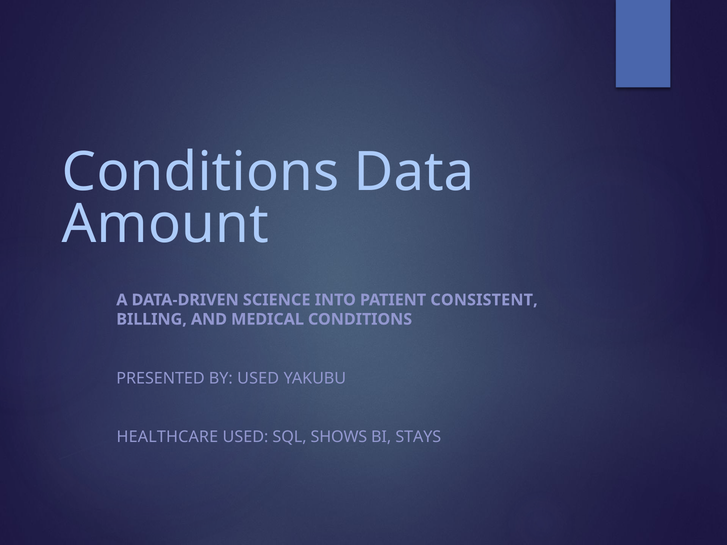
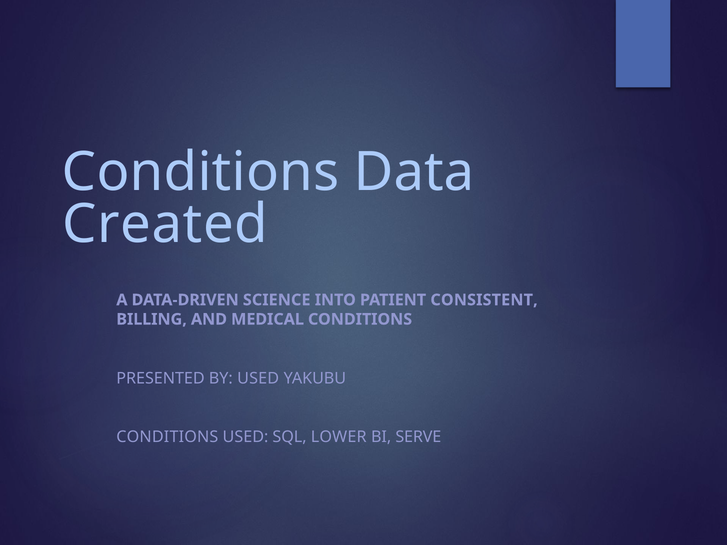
Amount: Amount -> Created
HEALTHCARE at (167, 437): HEALTHCARE -> CONDITIONS
SHOWS: SHOWS -> LOWER
STAYS: STAYS -> SERVE
